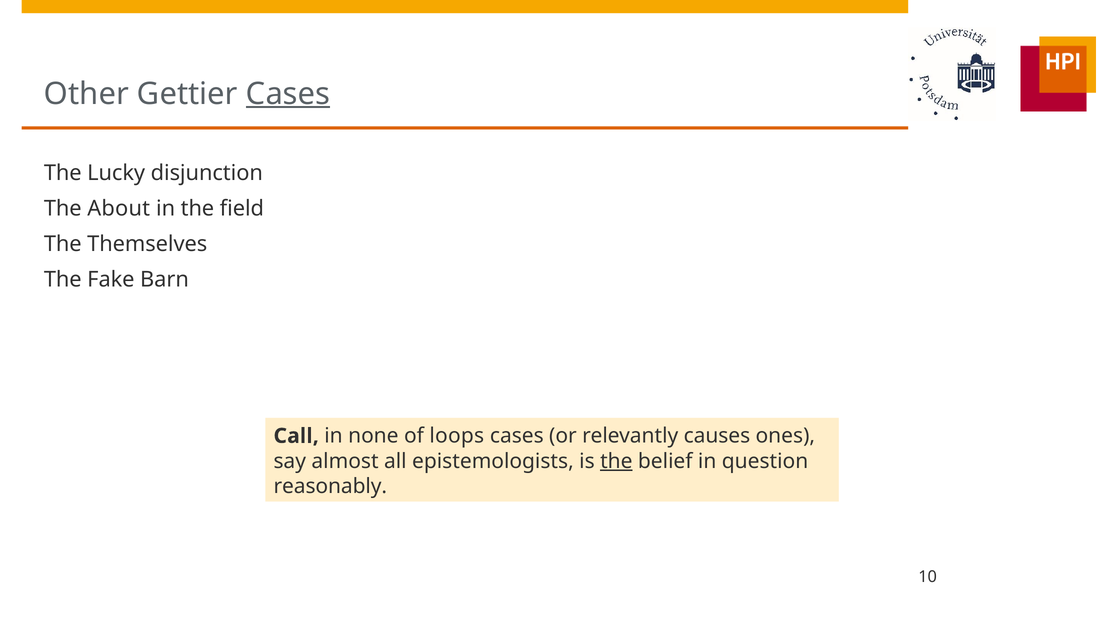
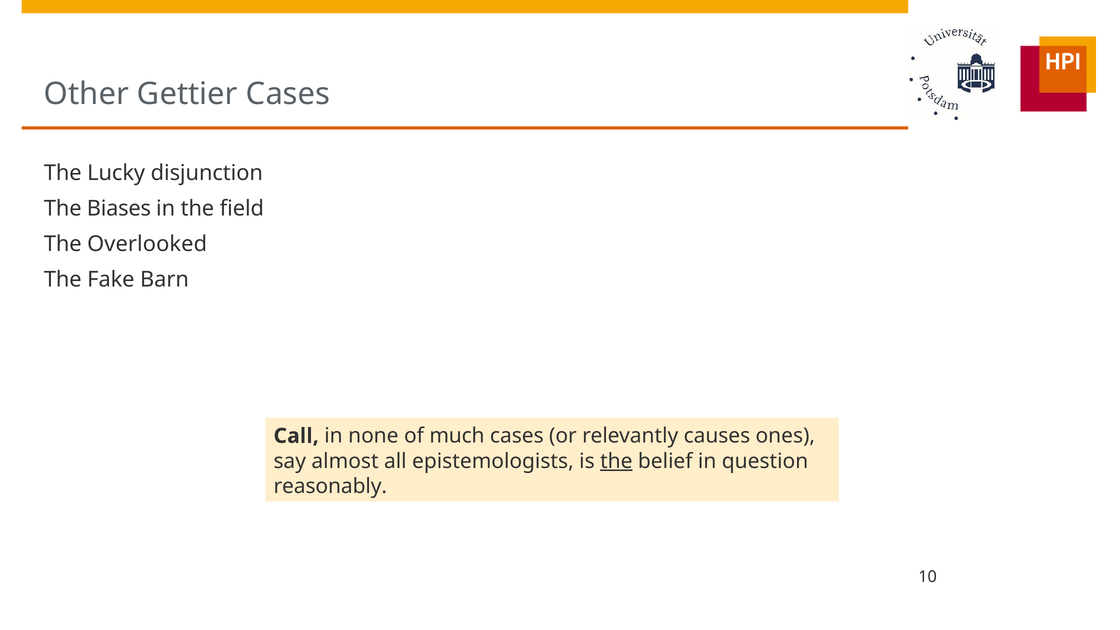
Cases at (288, 94) underline: present -> none
About: About -> Biases
Themselves: Themselves -> Overlooked
loops: loops -> much
